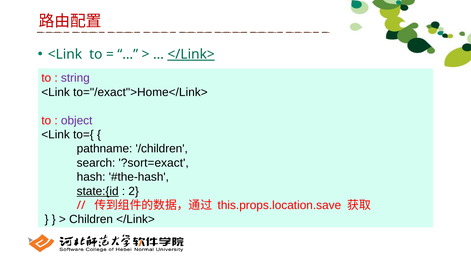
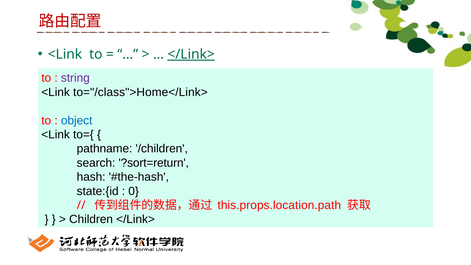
to="/exact">Home</Link>: to="/exact">Home</Link> -> to="/class">Home</Link>
object colour: purple -> blue
?sort=exact: ?sort=exact -> ?sort=return
state:{id underline: present -> none
2: 2 -> 0
this.props.location.save: this.props.location.save -> this.props.location.path
